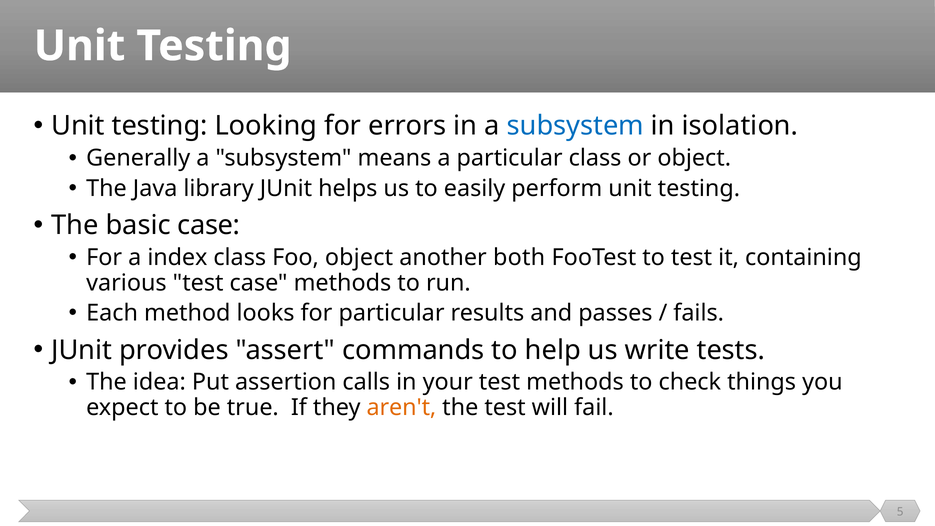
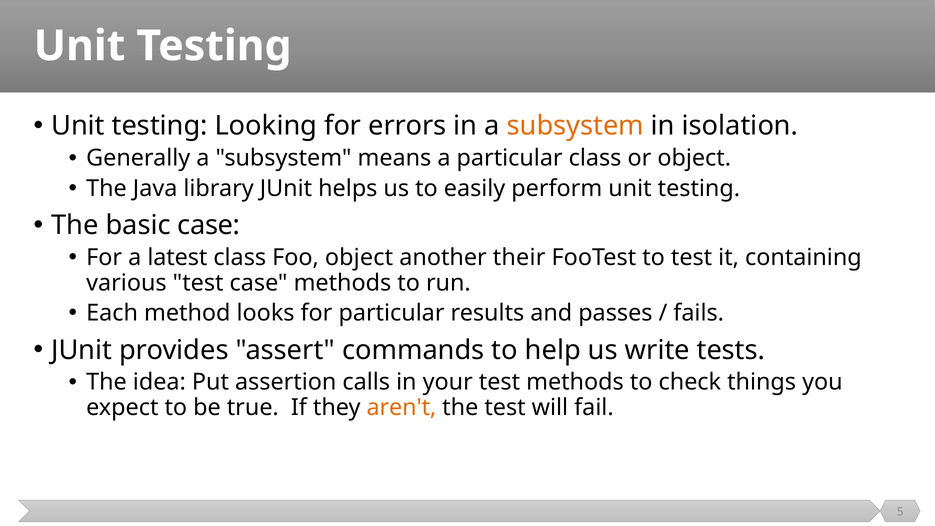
subsystem at (575, 126) colour: blue -> orange
index: index -> latest
both: both -> their
